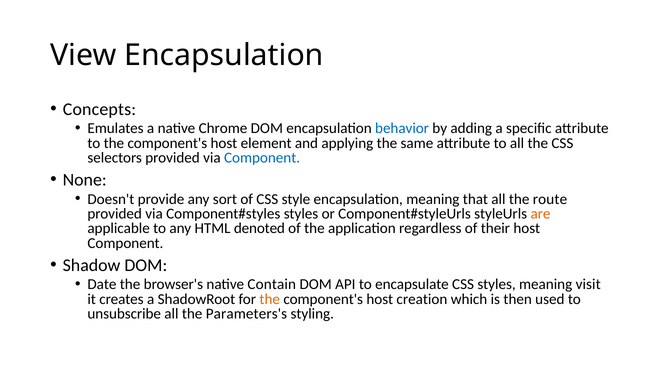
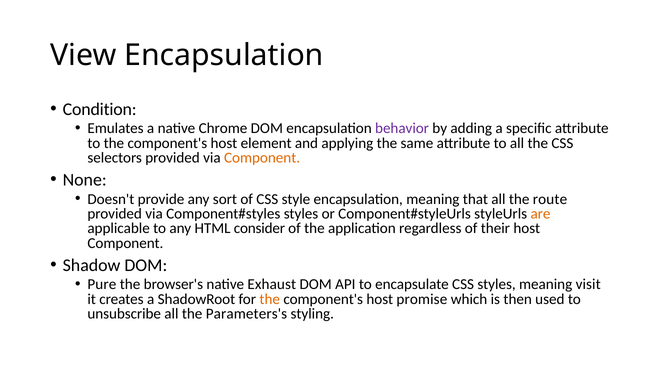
Concepts: Concepts -> Condition
behavior colour: blue -> purple
Component at (262, 158) colour: blue -> orange
denoted: denoted -> consider
Date: Date -> Pure
Contain: Contain -> Exhaust
creation: creation -> promise
